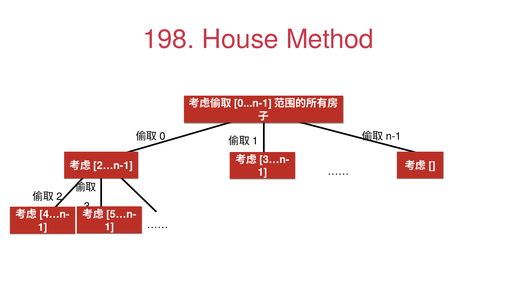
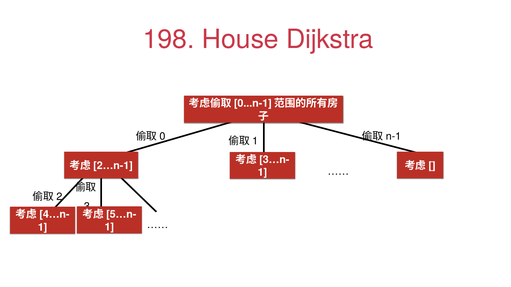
Method: Method -> Dijkstra
